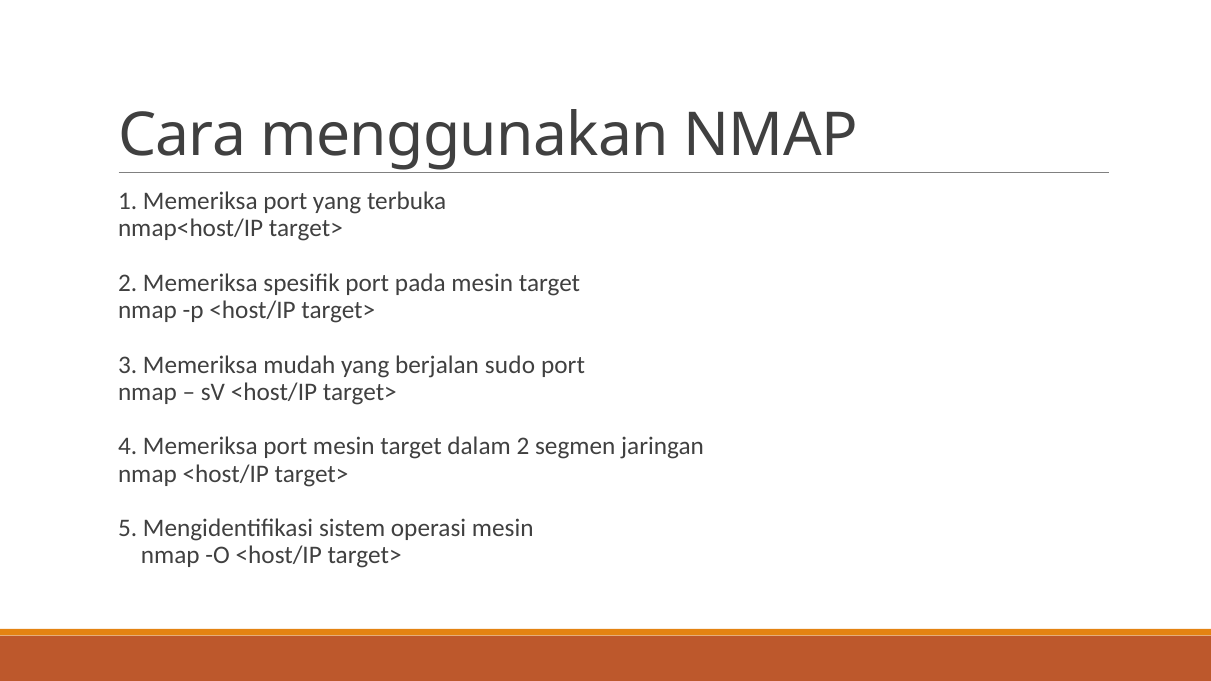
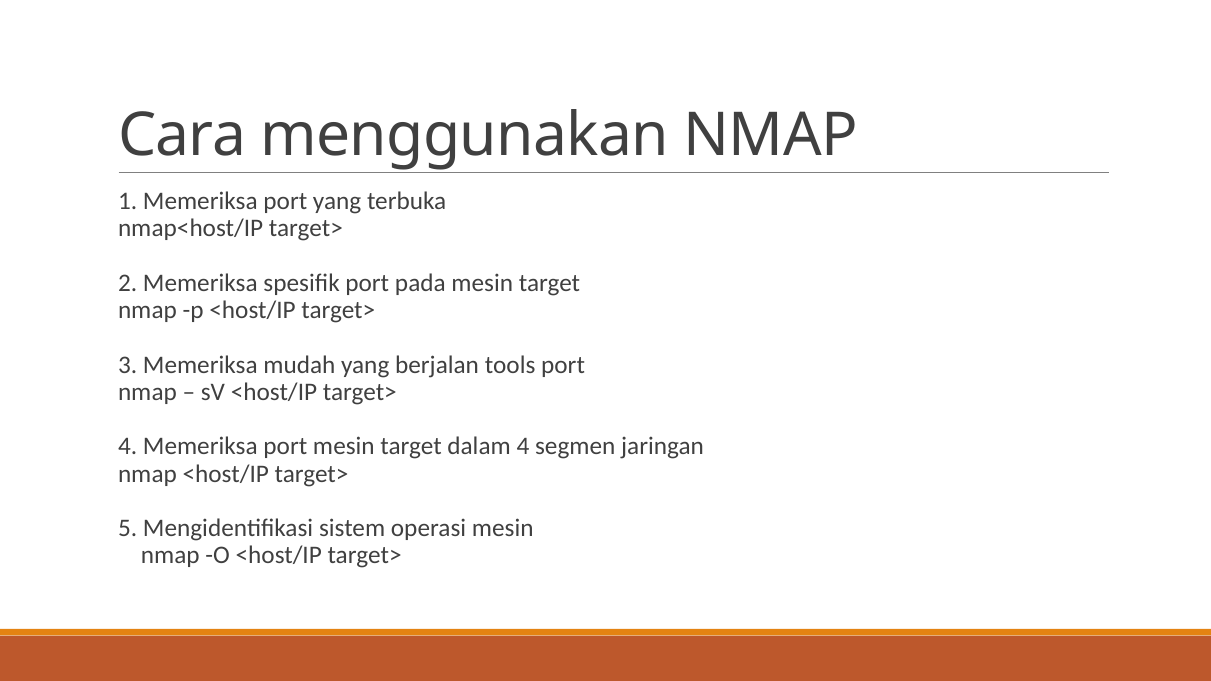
sudo: sudo -> tools
dalam 2: 2 -> 4
